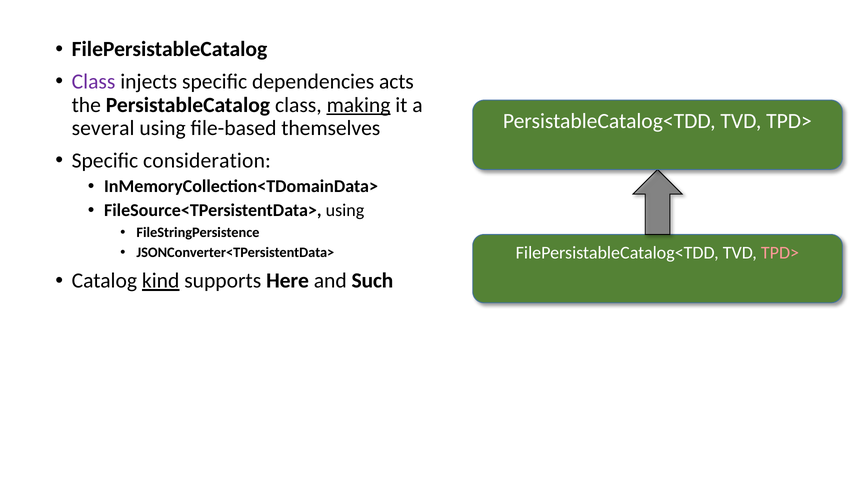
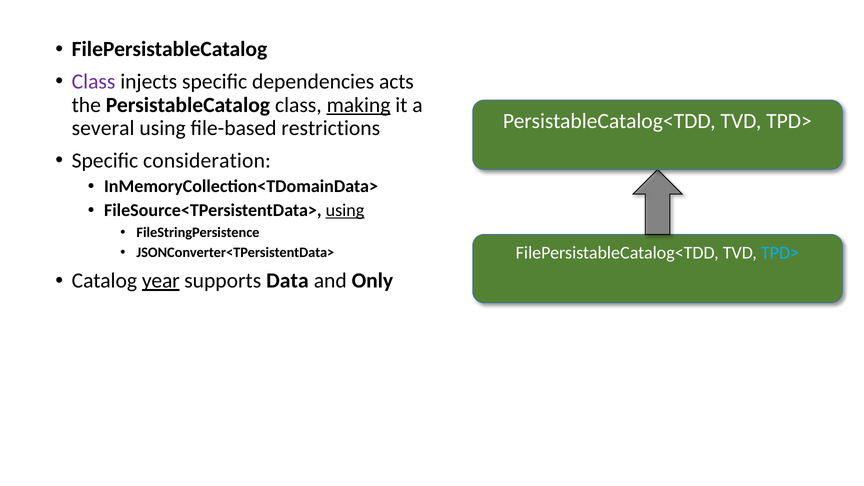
themselves: themselves -> restrictions
using at (345, 210) underline: none -> present
TPD> at (780, 253) colour: pink -> light blue
kind: kind -> year
Here: Here -> Data
Such: Such -> Only
